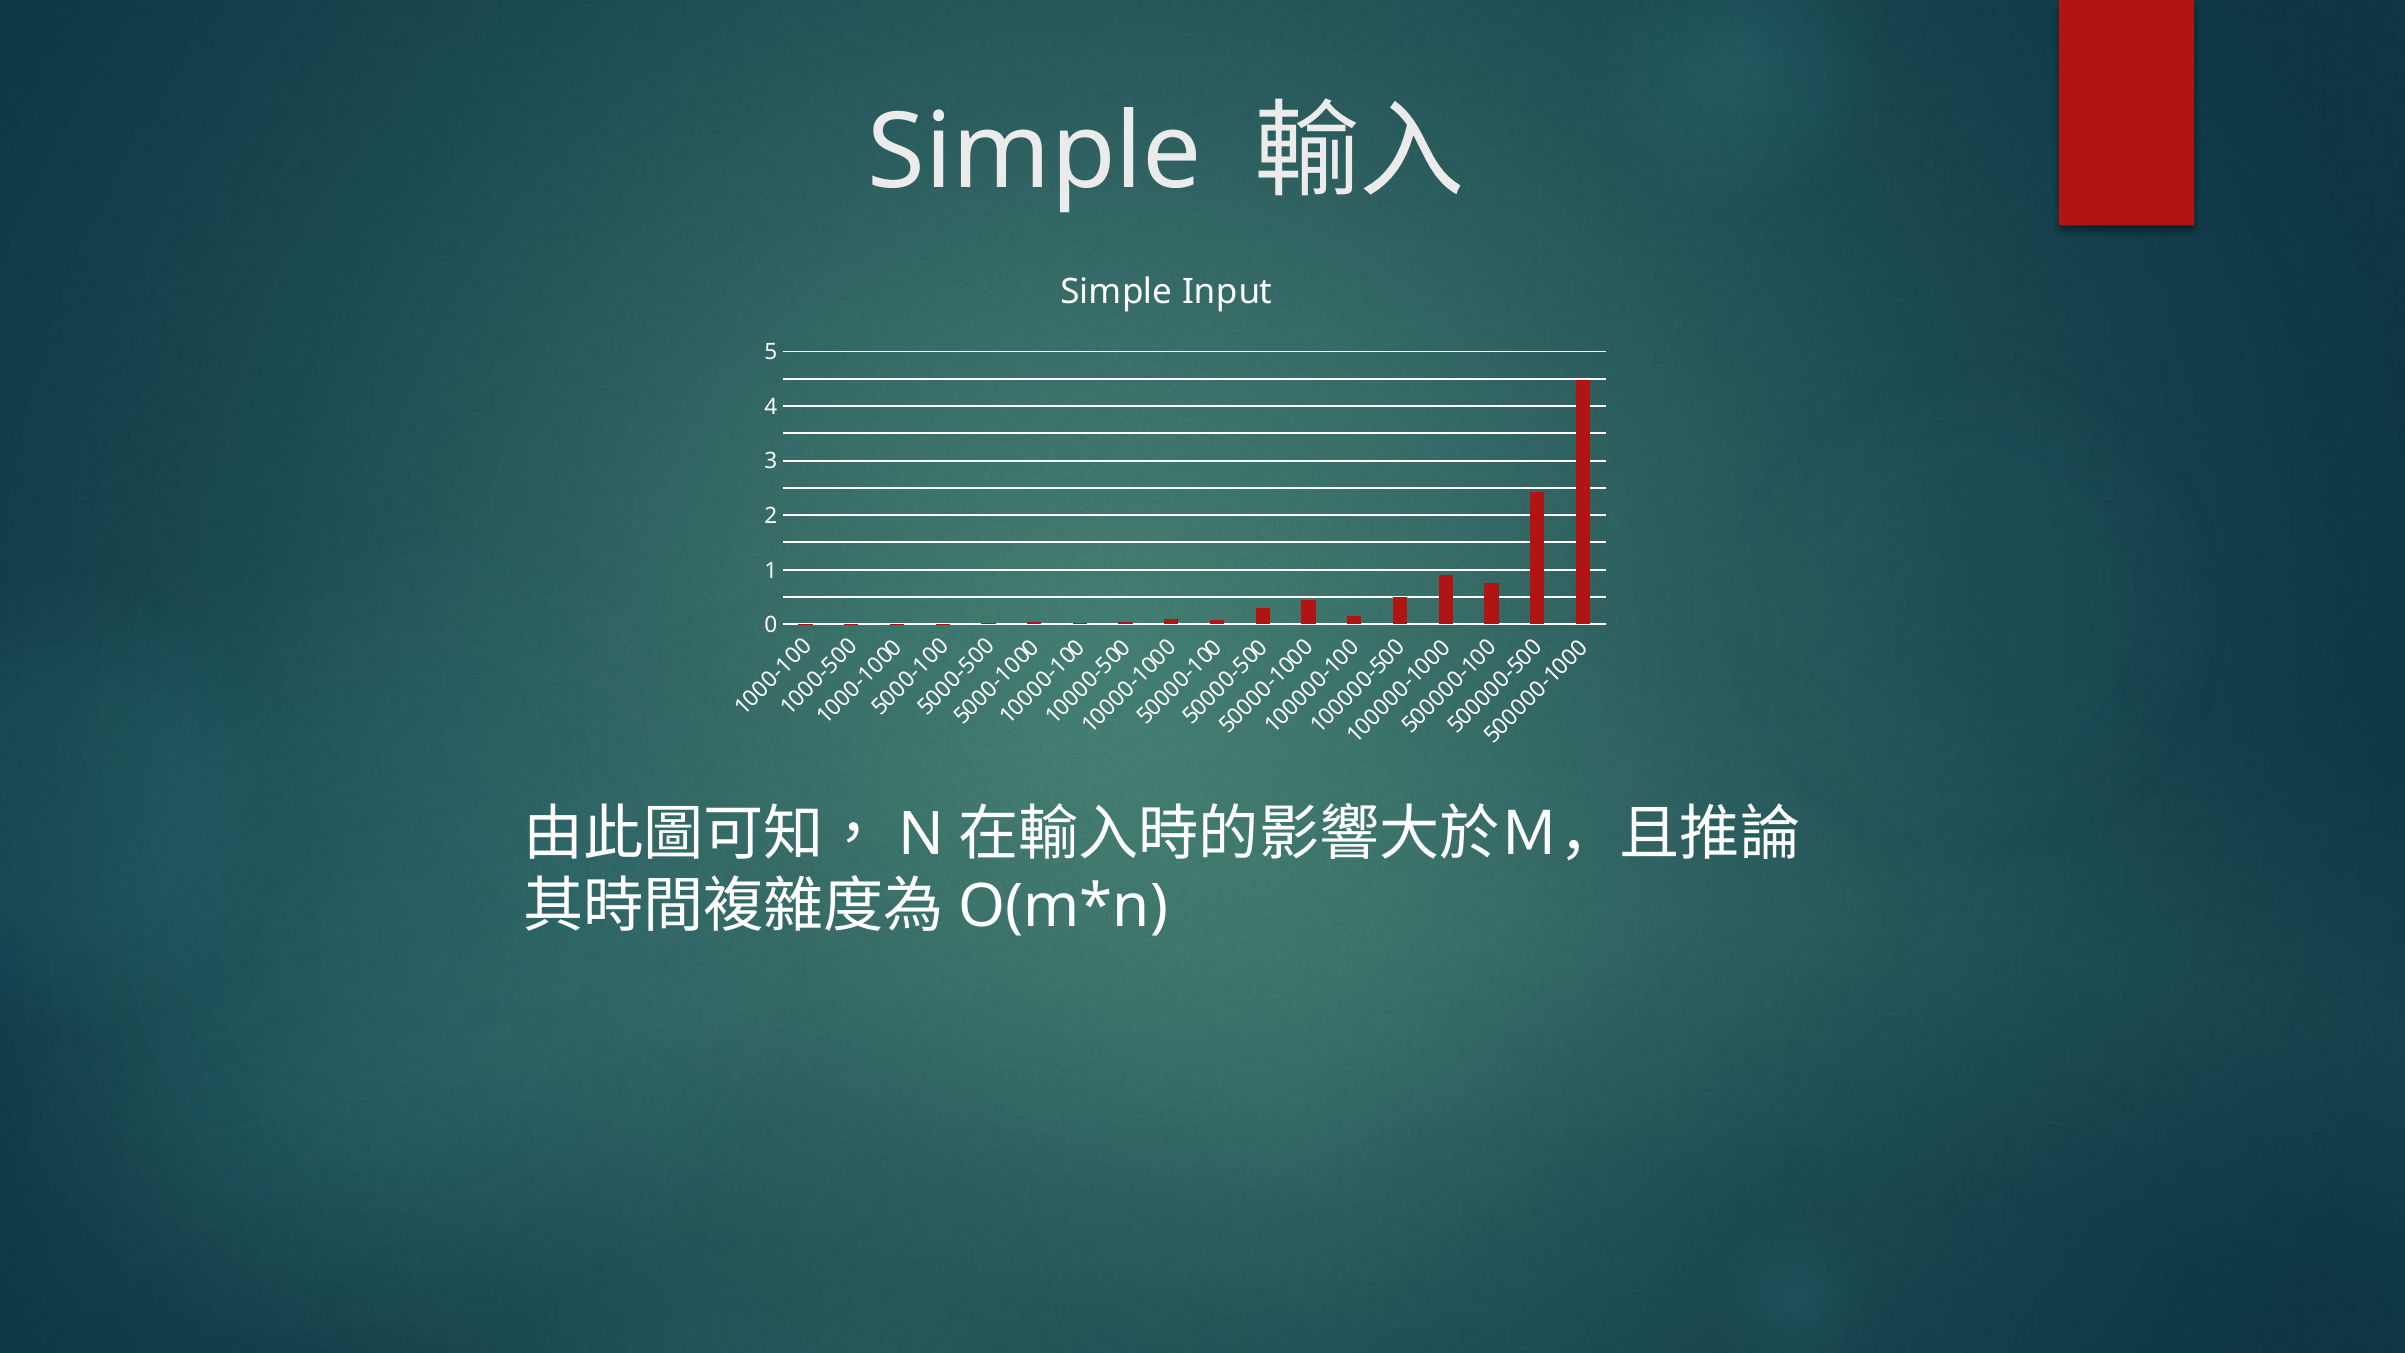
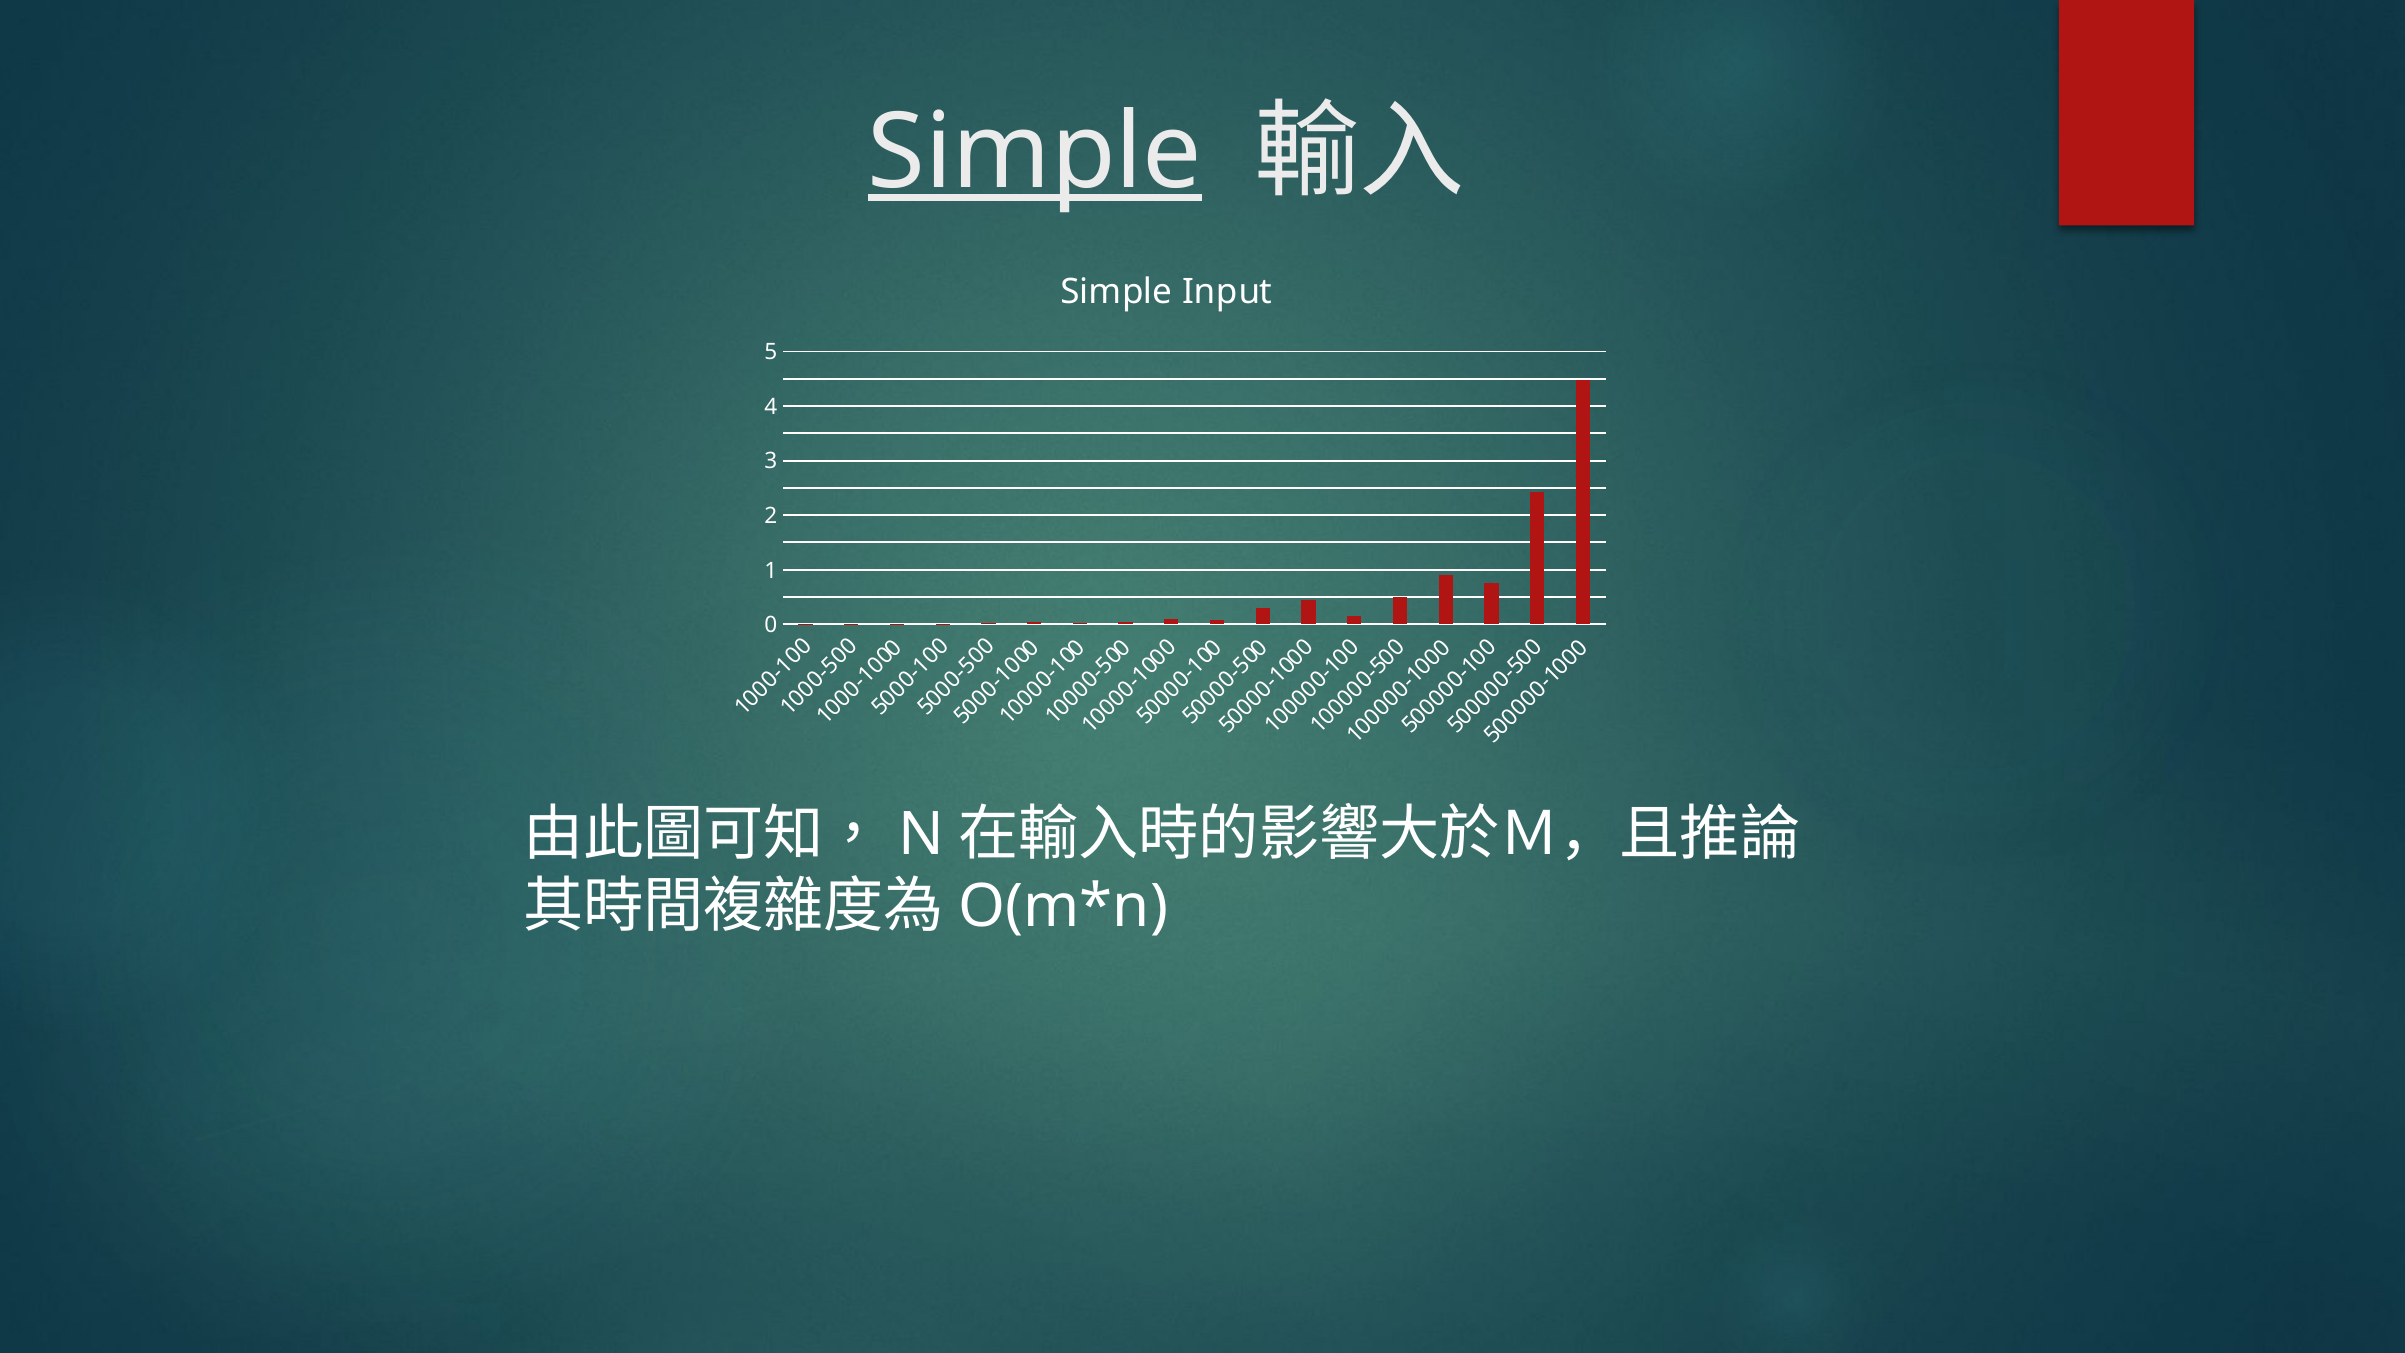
Simple at (1035, 152) underline: none -> present
